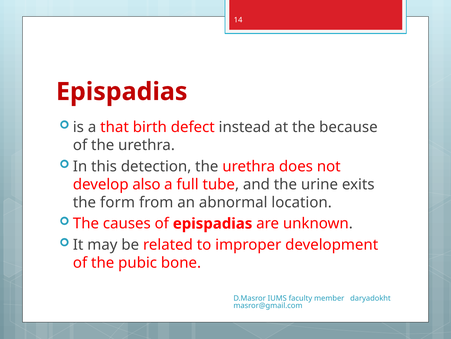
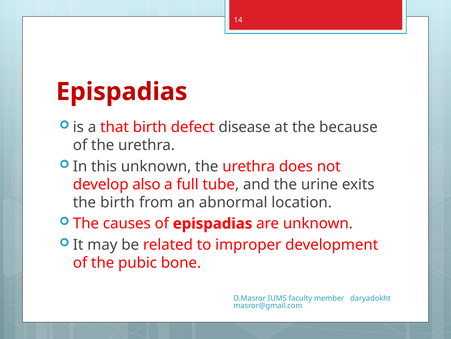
instead: instead -> disease
this detection: detection -> unknown
the form: form -> birth
